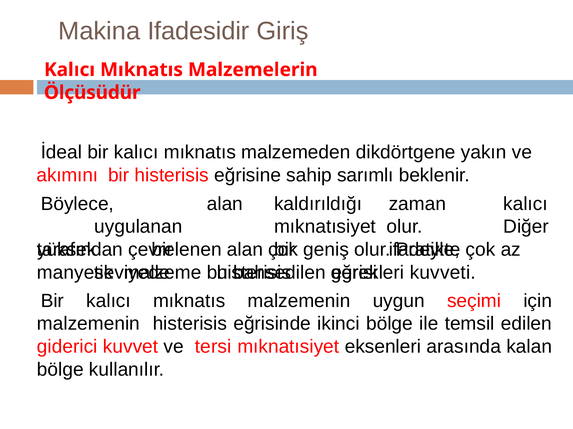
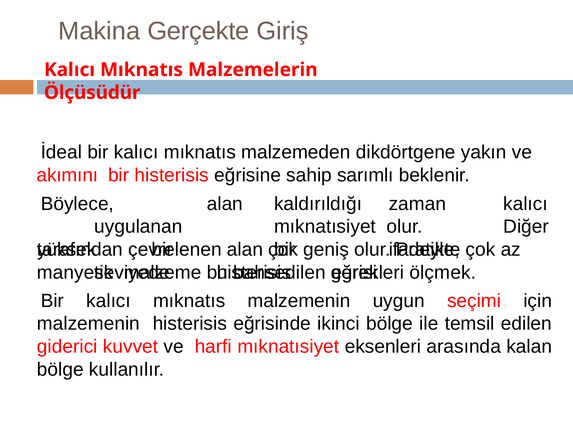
Ifadesidir: Ifadesidir -> Gerçekte
kuvveti: kuvveti -> ölçmek
tersi: tersi -> harfi
